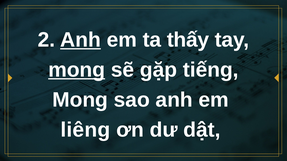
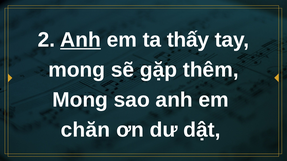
mong at (77, 70) underline: present -> none
tiếng: tiếng -> thêm
liêng: liêng -> chăn
